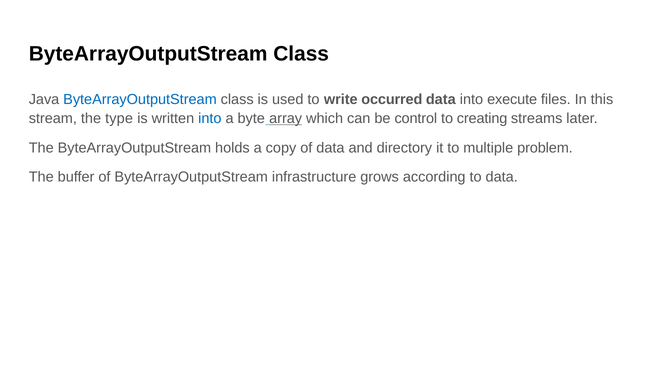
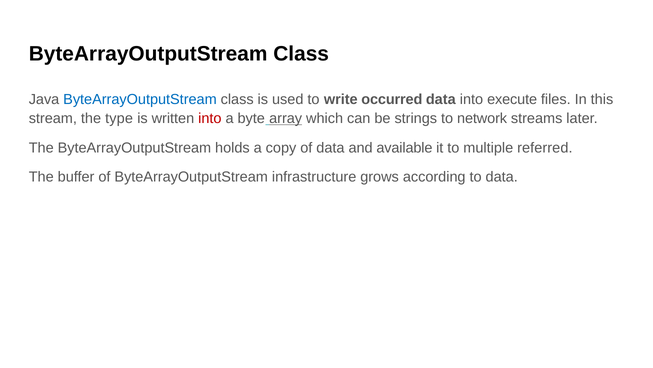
into at (210, 118) colour: blue -> red
control: control -> strings
creating: creating -> network
directory: directory -> available
problem: problem -> referred
